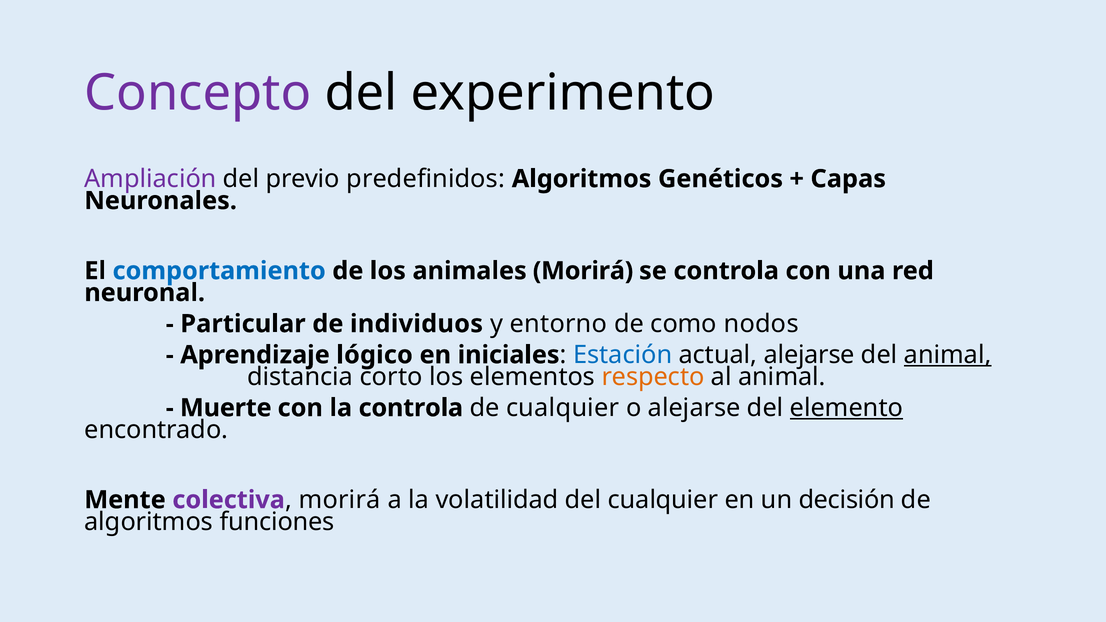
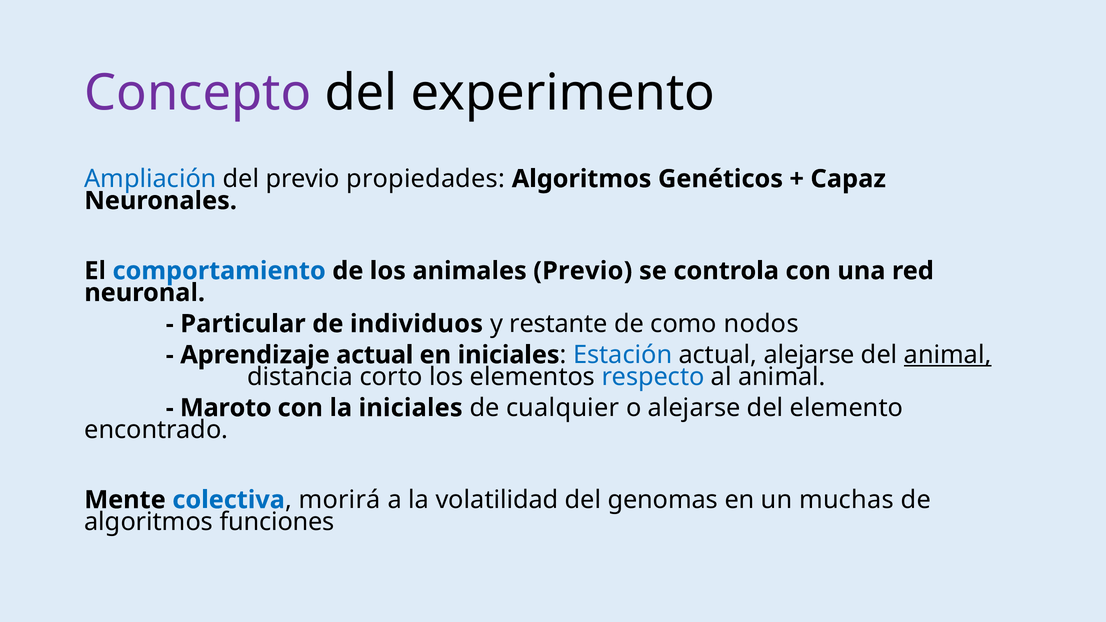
Ampliación colour: purple -> blue
predefinidos: predefinidos -> propiedades
Capas: Capas -> Capaz
animales Morirá: Morirá -> Previo
entorno: entorno -> restante
Aprendizaje lógico: lógico -> actual
respecto colour: orange -> blue
Muerte: Muerte -> Maroto
la controla: controla -> iniciales
elemento underline: present -> none
colectiva colour: purple -> blue
del cualquier: cualquier -> genomas
decisión: decisión -> muchas
